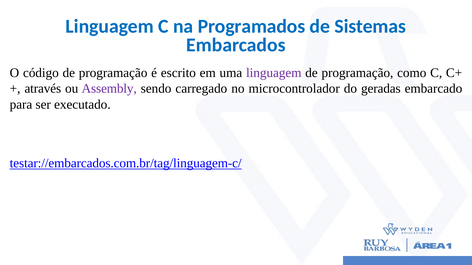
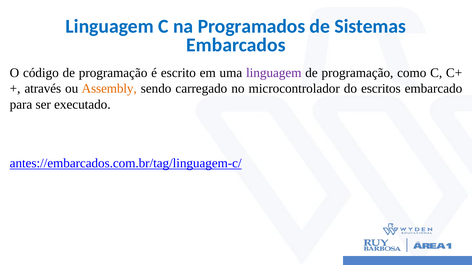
Assembly colour: purple -> orange
geradas: geradas -> escritos
testar://embarcados.com.br/tag/linguagem-c/: testar://embarcados.com.br/tag/linguagem-c/ -> antes://embarcados.com.br/tag/linguagem-c/
